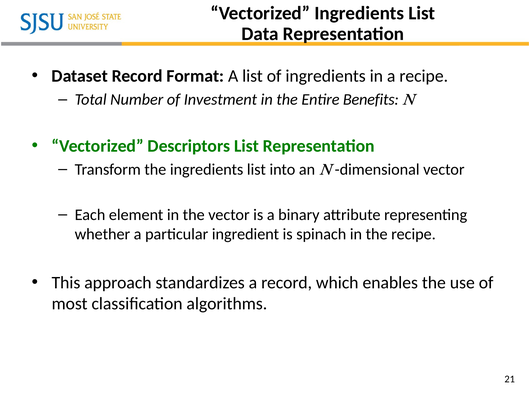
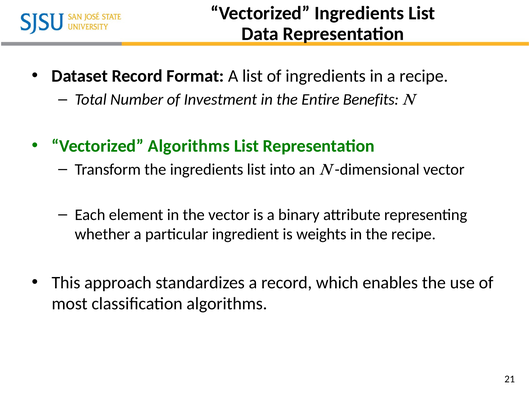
Vectorized Descriptors: Descriptors -> Algorithms
spinach: spinach -> weights
